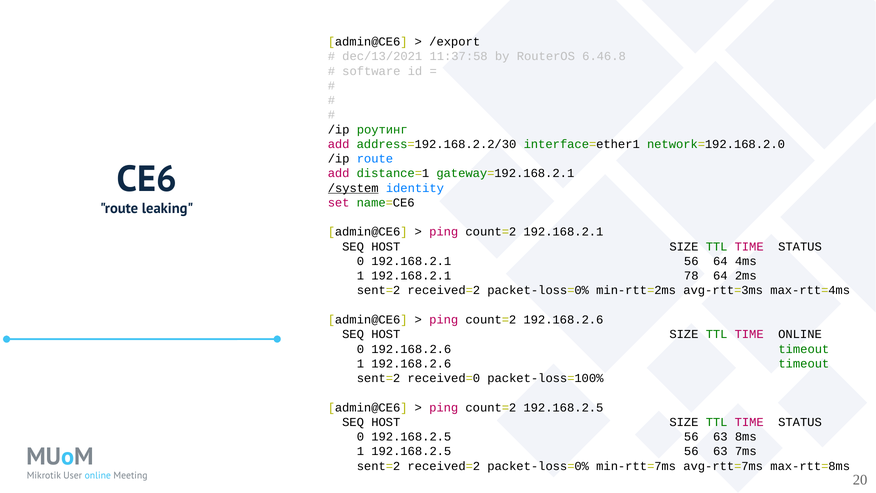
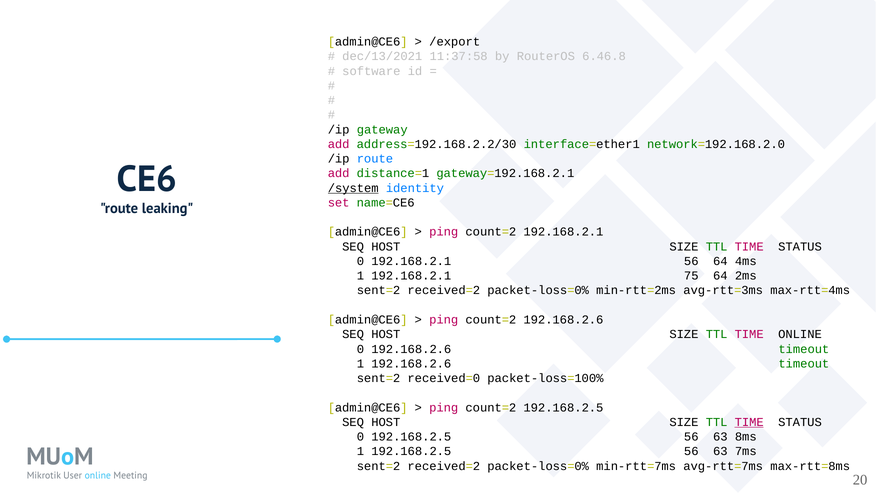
роутинг: роутинг -> gateway
78: 78 -> 75
TIME at (749, 422) underline: none -> present
